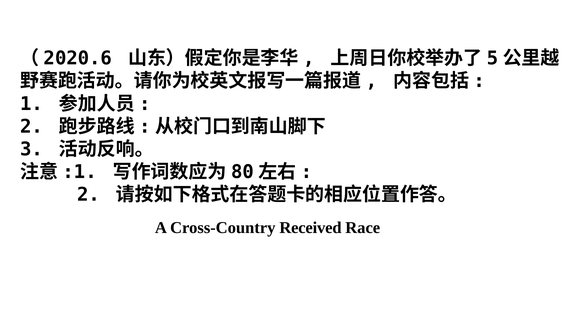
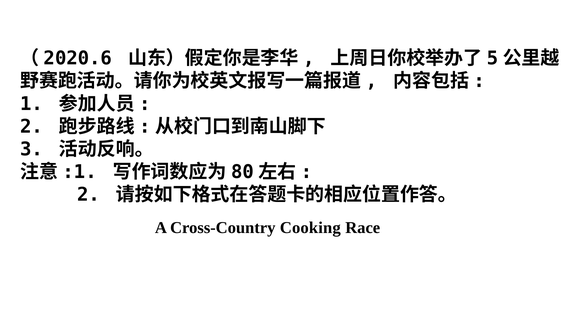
Received: Received -> Cooking
